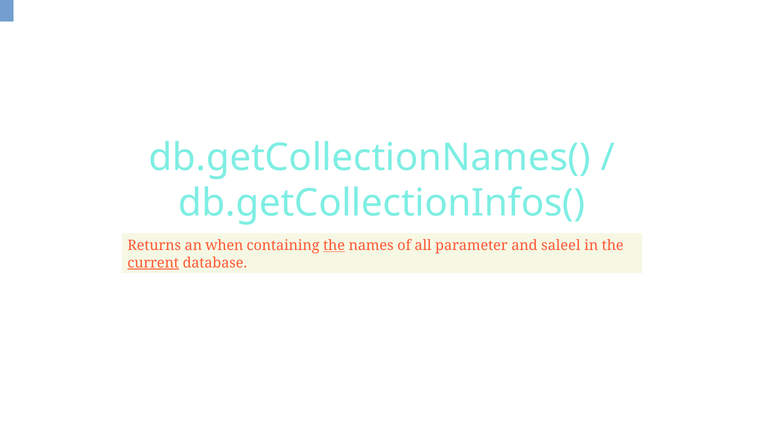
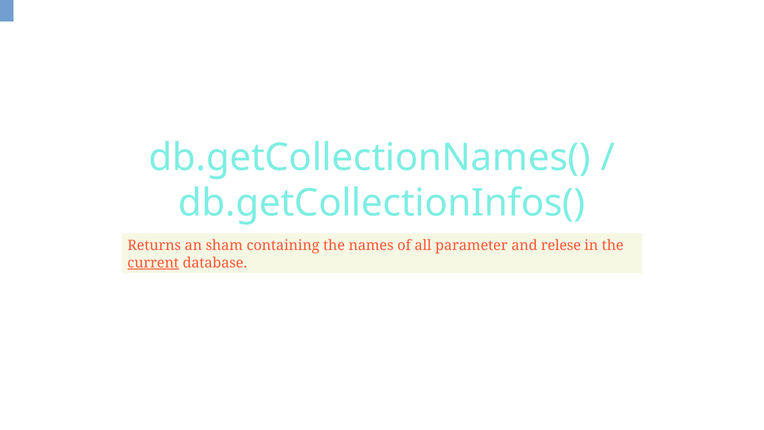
when: when -> sham
the at (334, 245) underline: present -> none
saleel: saleel -> relese
